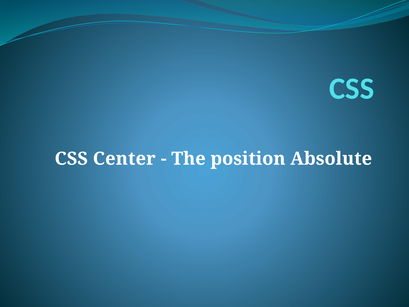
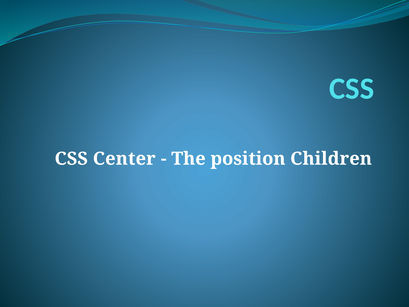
Absolute: Absolute -> Children
